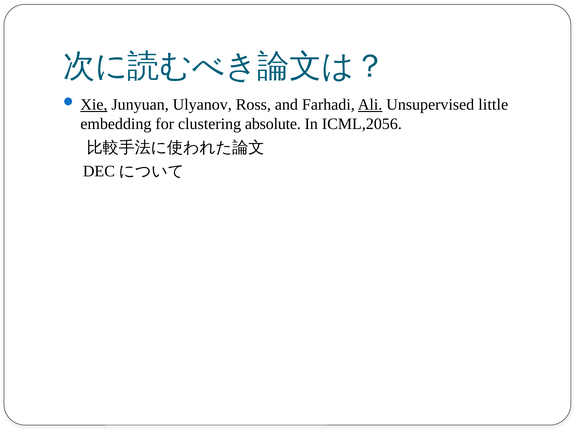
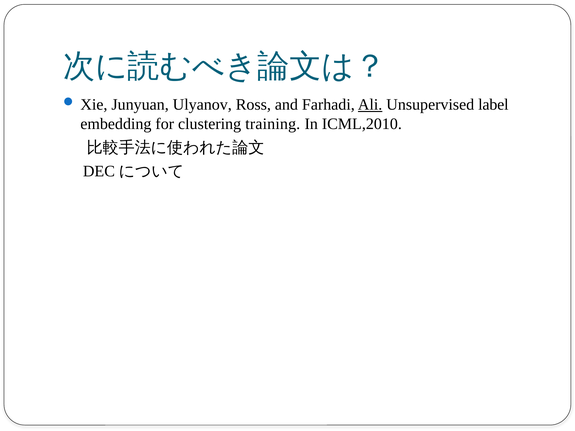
Xie underline: present -> none
little: little -> label
absolute: absolute -> training
ICML,2056: ICML,2056 -> ICML,2010
